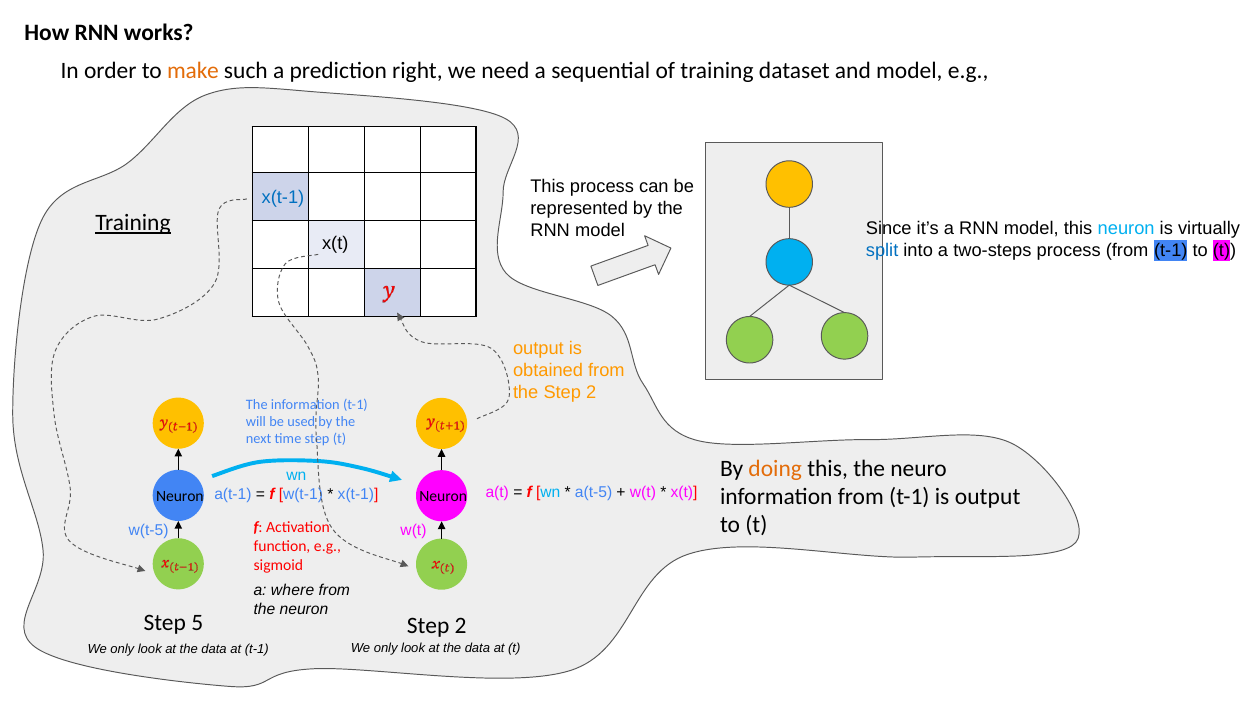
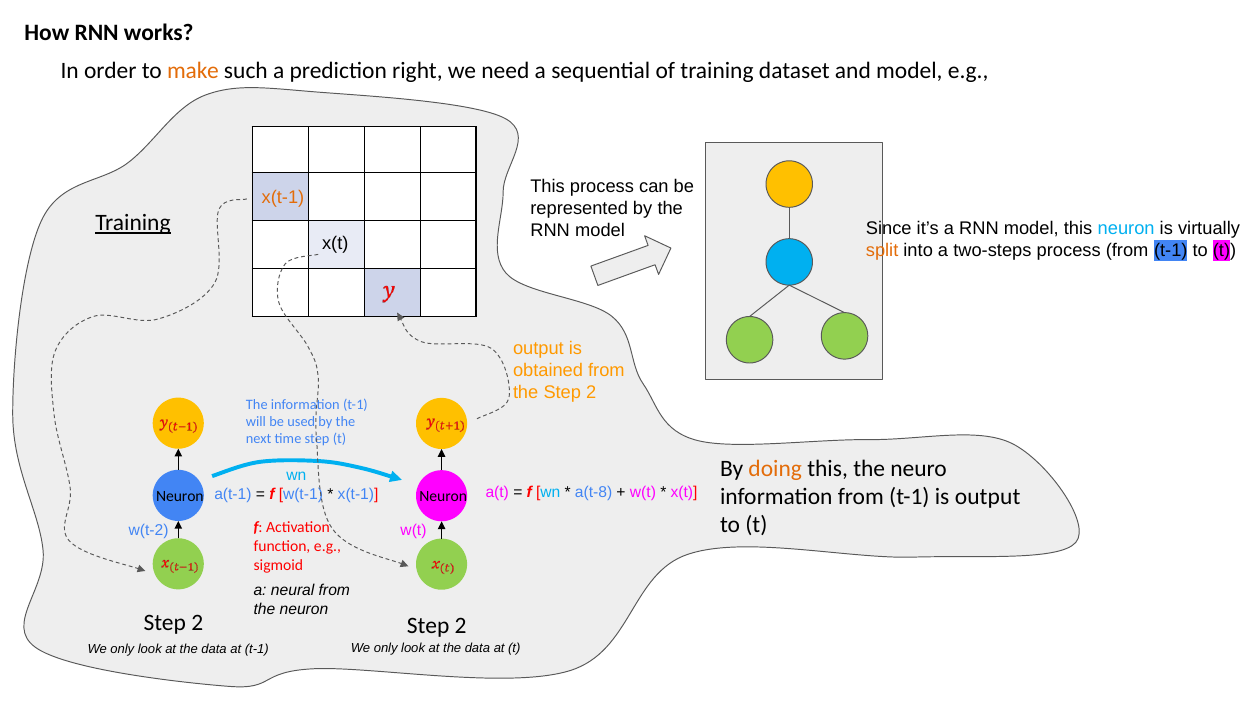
x(t-1 at (283, 198) colour: blue -> orange
split colour: blue -> orange
a(t-5: a(t-5 -> a(t-8
w(t-5: w(t-5 -> w(t-2
where: where -> neural
5 at (197, 622): 5 -> 2
